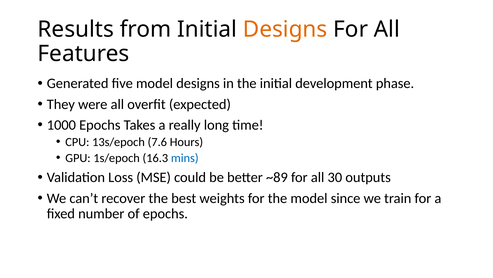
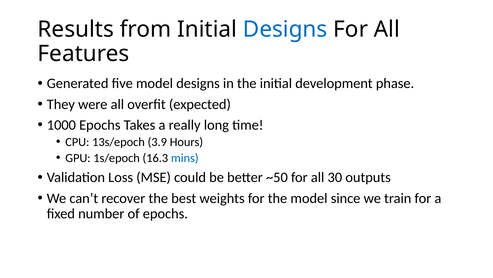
Designs at (285, 29) colour: orange -> blue
7.6: 7.6 -> 3.9
~89: ~89 -> ~50
